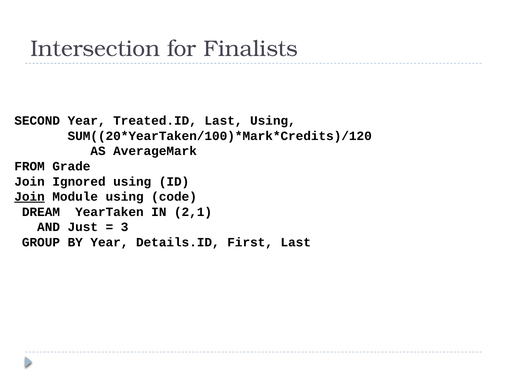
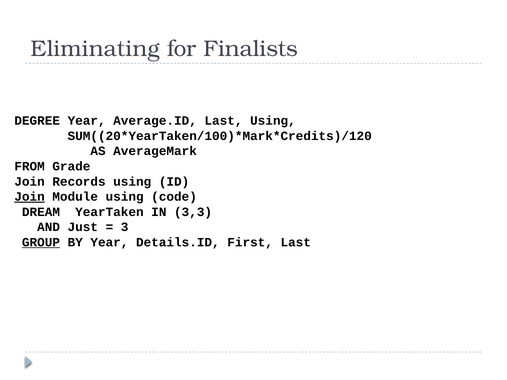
Intersection: Intersection -> Eliminating
SECOND: SECOND -> DEGREE
Treated.ID: Treated.ID -> Average.ID
Ignored: Ignored -> Records
2,1: 2,1 -> 3,3
GROUP underline: none -> present
